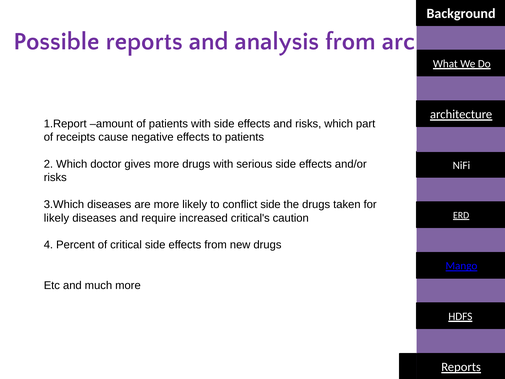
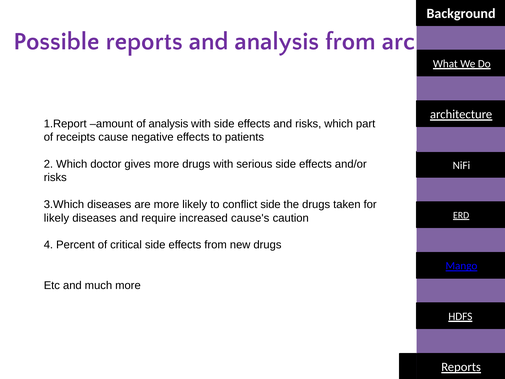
of patients: patients -> analysis
critical's: critical's -> cause's
